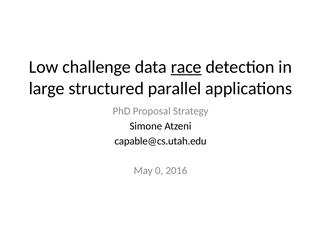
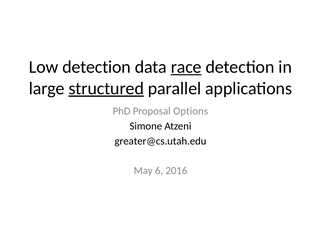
Low challenge: challenge -> detection
structured underline: none -> present
Strategy: Strategy -> Options
capable@cs.utah.edu: capable@cs.utah.edu -> greater@cs.utah.edu
0: 0 -> 6
